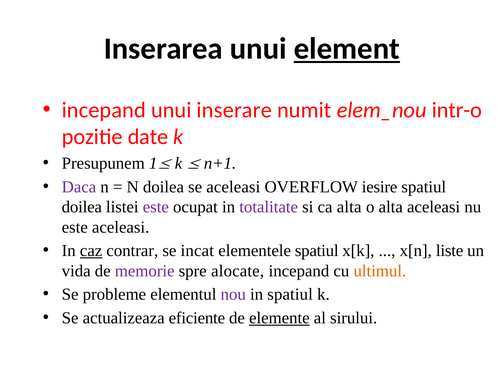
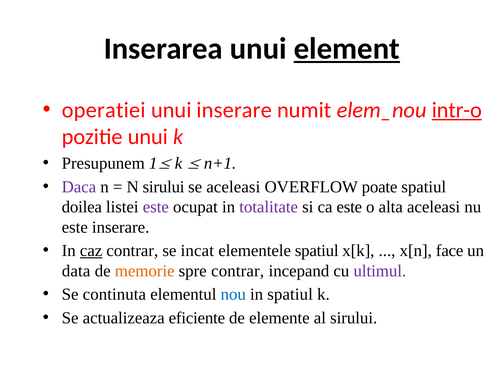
incepand at (104, 110): incepand -> operatiei
intr-o underline: none -> present
pozitie date: date -> unui
N doilea: doilea -> sirului
iesire: iesire -> poate
ca alta: alta -> este
este aceleasi: aceleasi -> inserare
liste: liste -> face
vida: vida -> data
memorie colour: purple -> orange
spre alocate: alocate -> contrar
ultimul colour: orange -> purple
probleme: probleme -> continuta
nou colour: purple -> blue
elemente underline: present -> none
